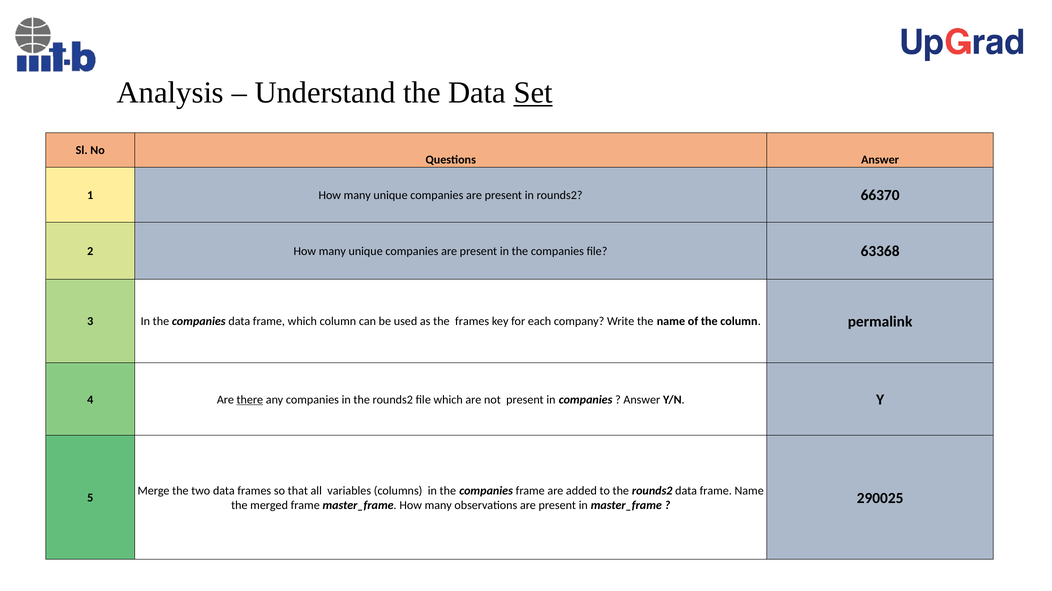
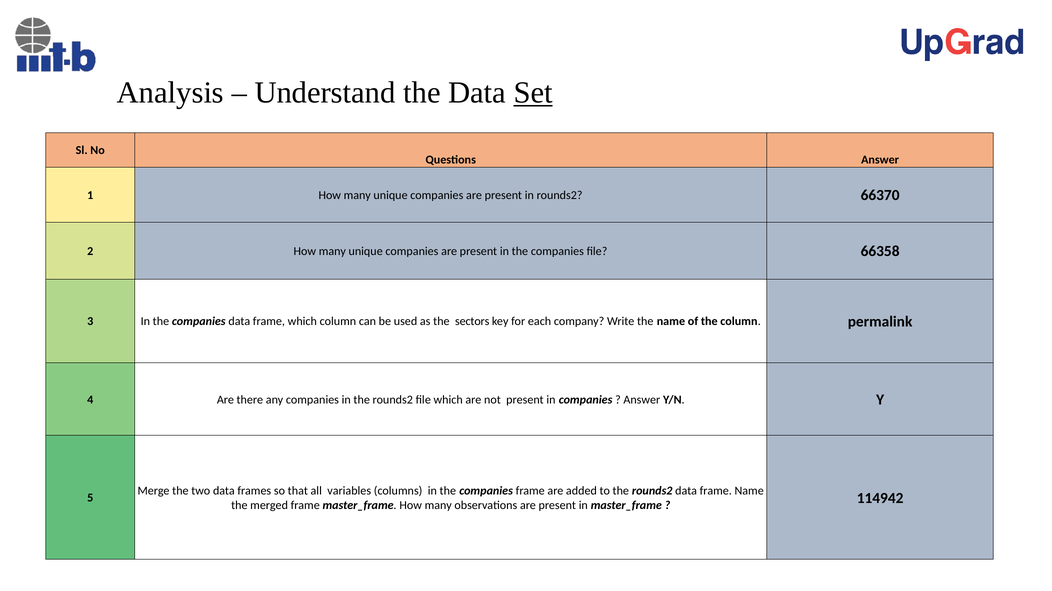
63368: 63368 -> 66358
the frames: frames -> sectors
there underline: present -> none
290025: 290025 -> 114942
